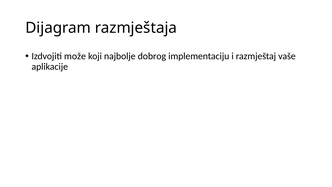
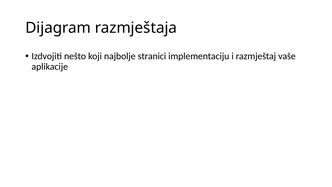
može: može -> nešto
dobrog: dobrog -> stranici
